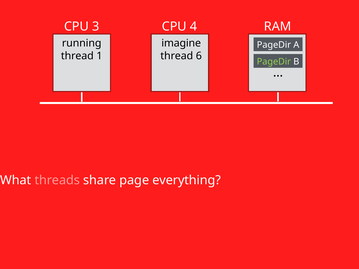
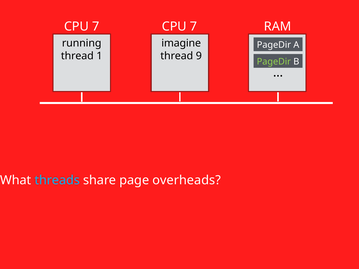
3 at (96, 26): 3 -> 7
4 at (194, 26): 4 -> 7
6: 6 -> 9
threads colour: pink -> light blue
everything: everything -> overheads
